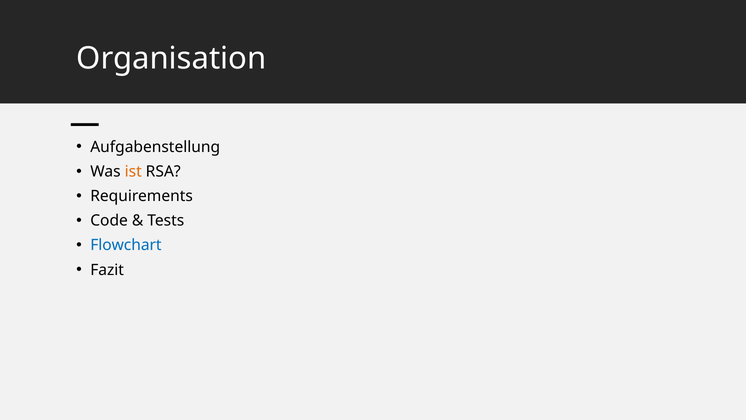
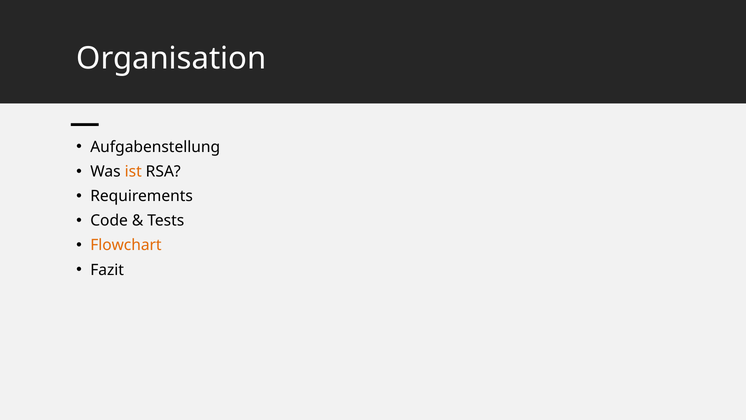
Flowchart colour: blue -> orange
